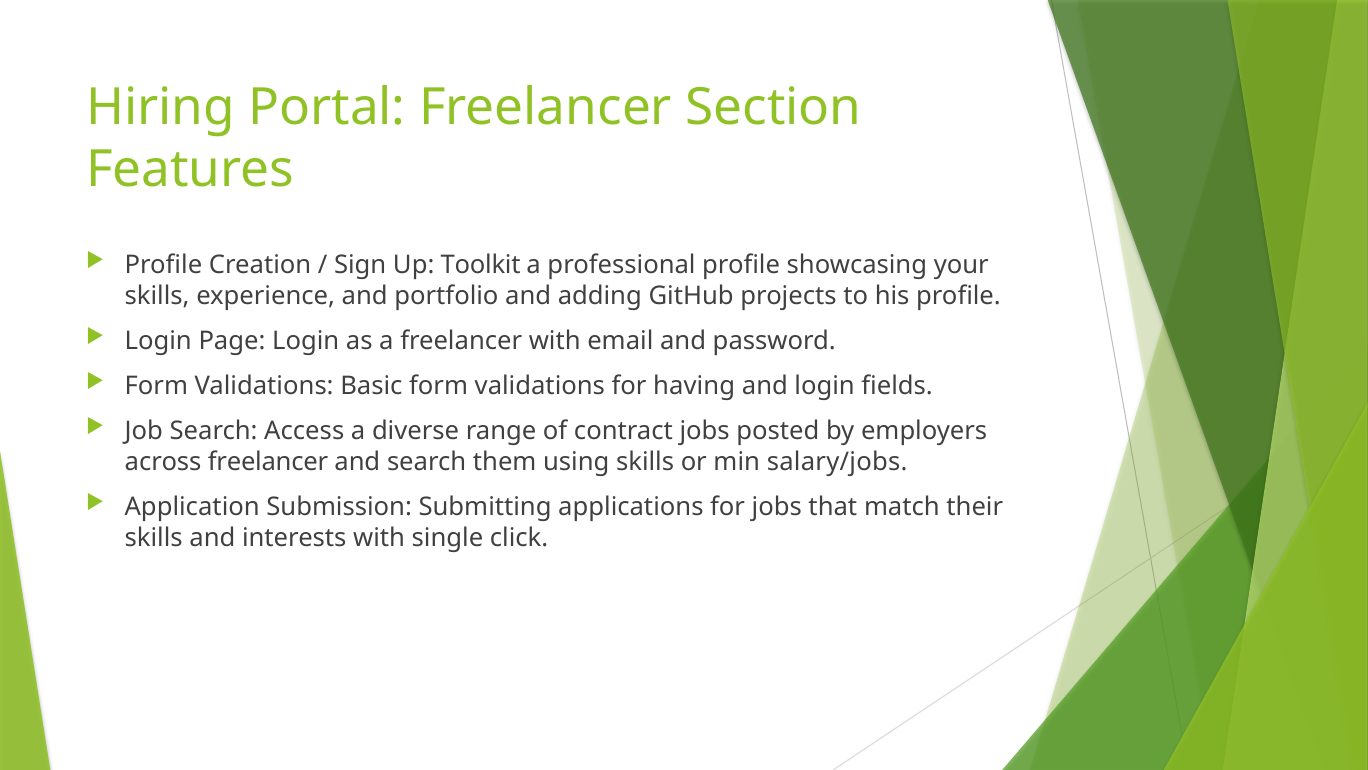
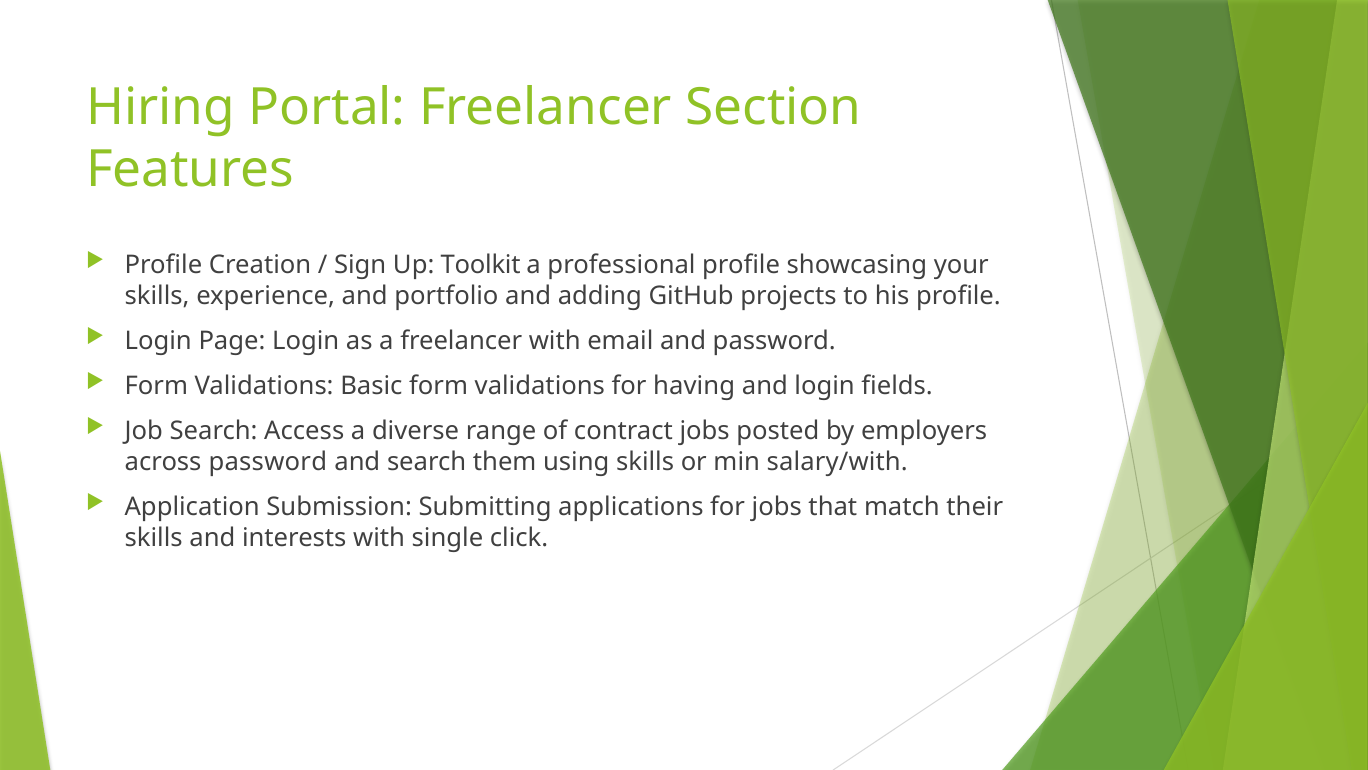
across freelancer: freelancer -> password
salary/jobs: salary/jobs -> salary/with
